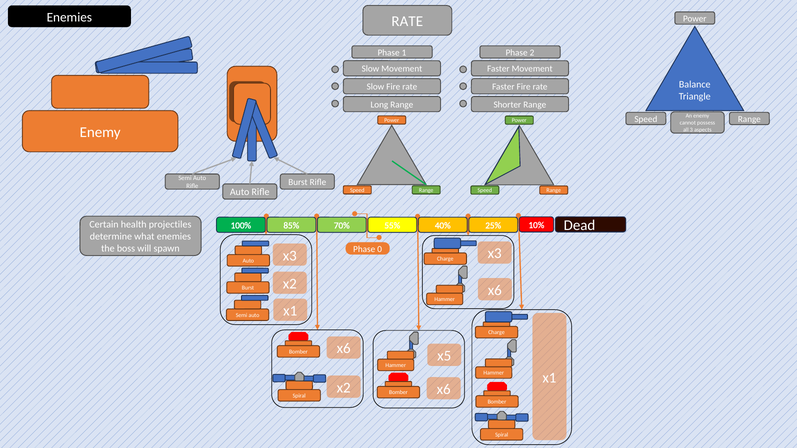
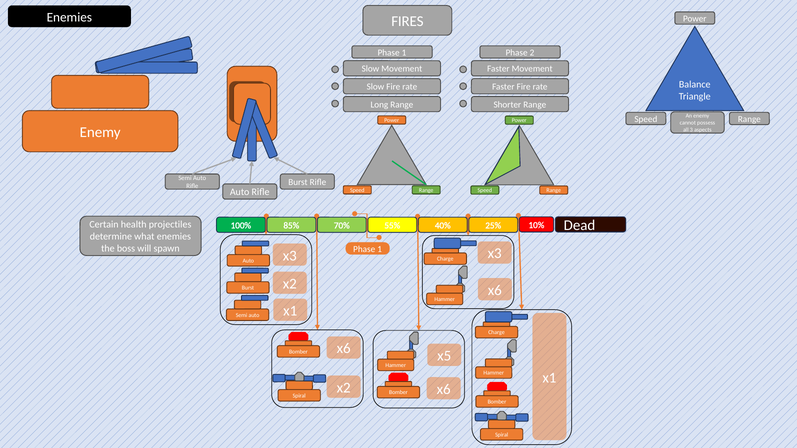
Enemies RATE: RATE -> FIRES
0 at (380, 249): 0 -> 1
